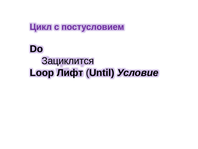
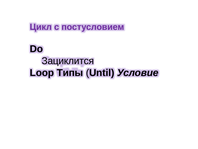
Лифт: Лифт -> Типы
